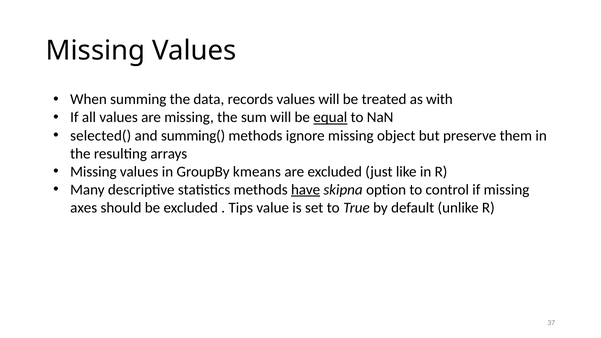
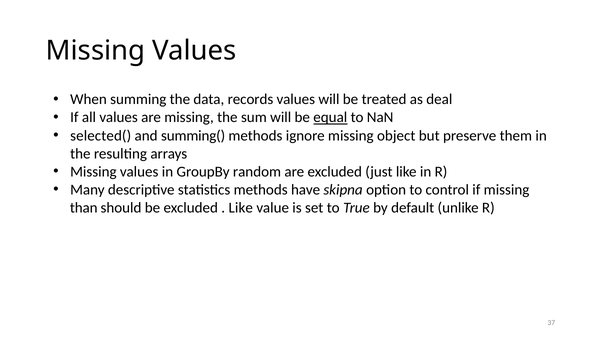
with: with -> deal
kmeans: kmeans -> random
have underline: present -> none
axes: axes -> than
Tips at (241, 208): Tips -> Like
